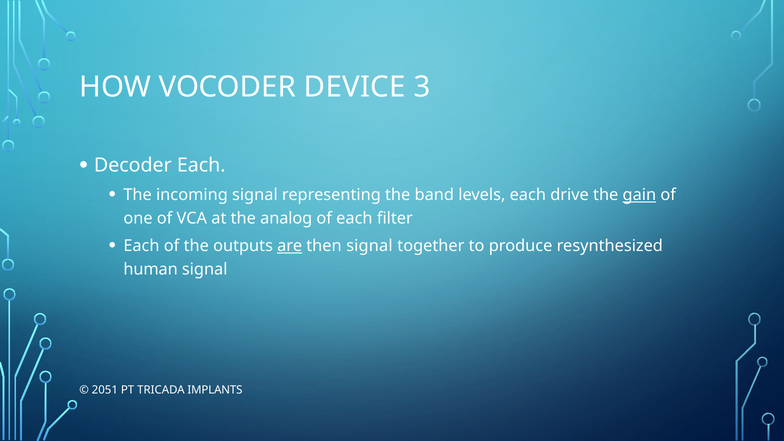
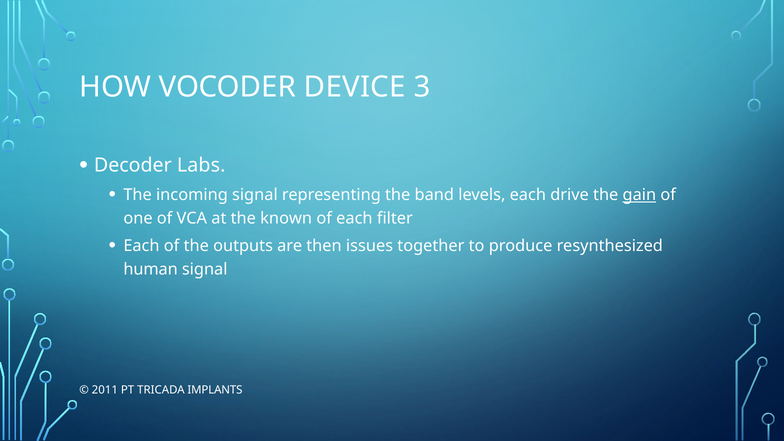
Decoder Each: Each -> Labs
analog: analog -> known
are underline: present -> none
then signal: signal -> issues
2051: 2051 -> 2011
